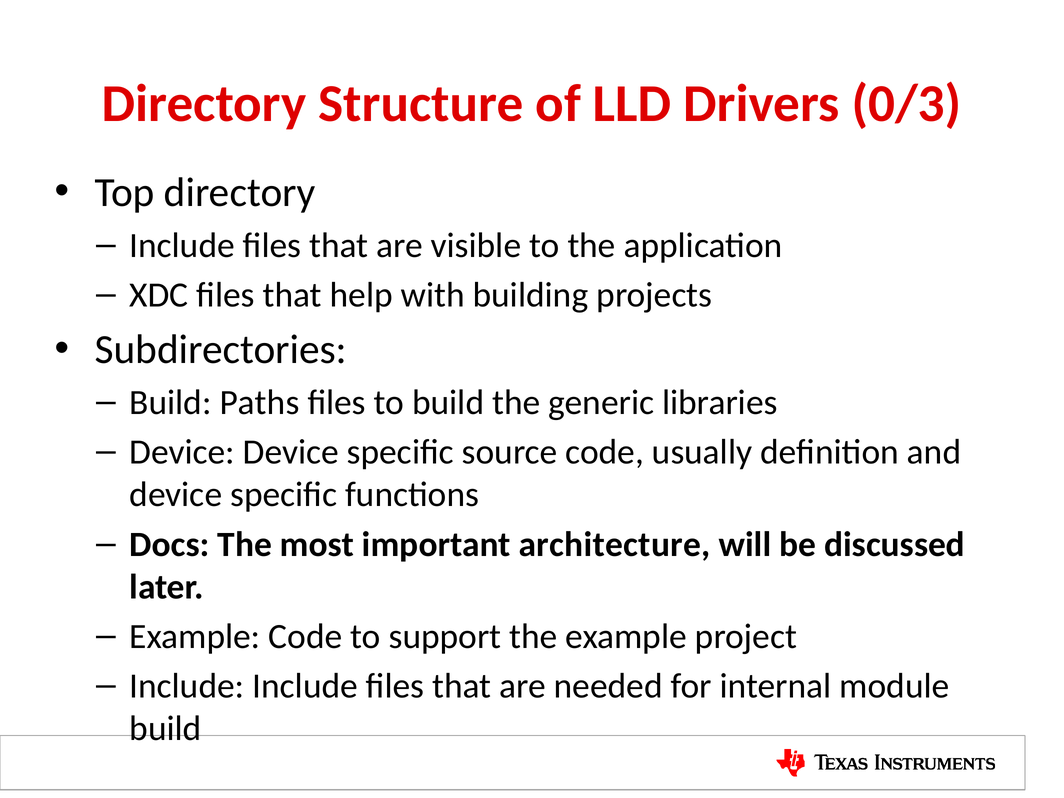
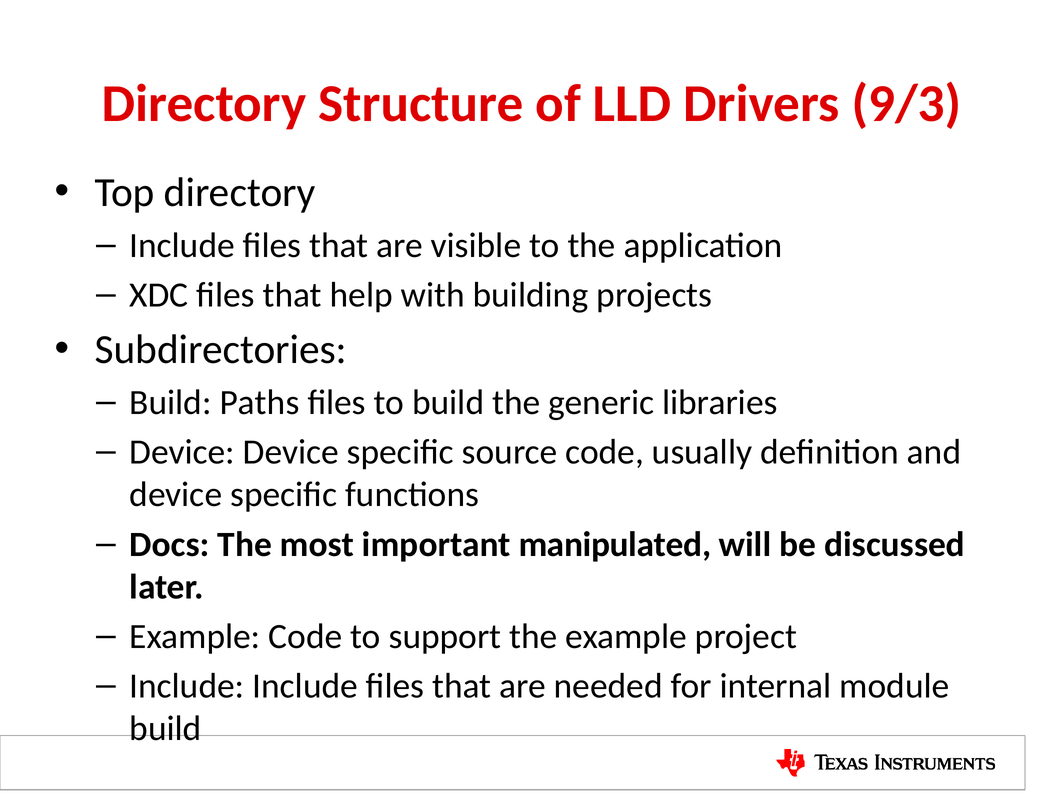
0/3: 0/3 -> 9/3
architecture: architecture -> manipulated
